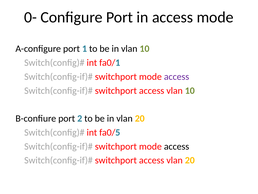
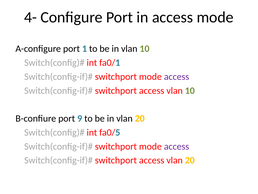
0-: 0- -> 4-
2: 2 -> 9
access at (177, 146) colour: black -> purple
